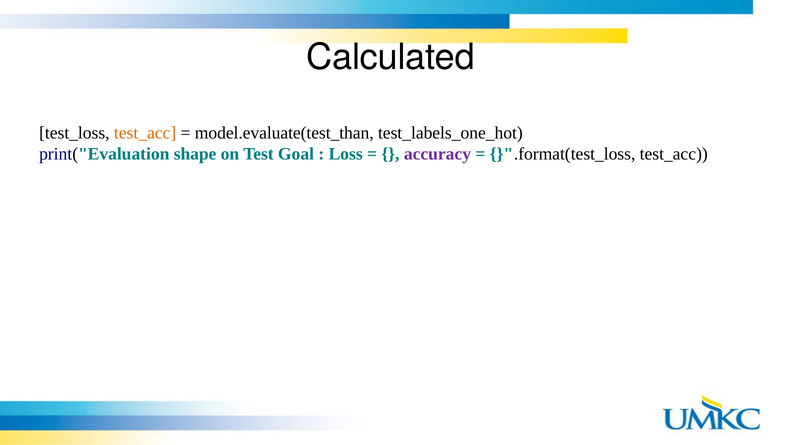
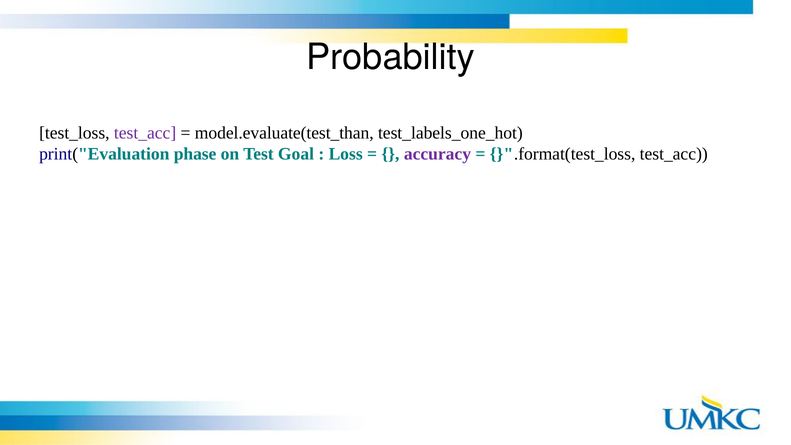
Calculated: Calculated -> Probability
test_acc at (145, 133) colour: orange -> purple
shape: shape -> phase
